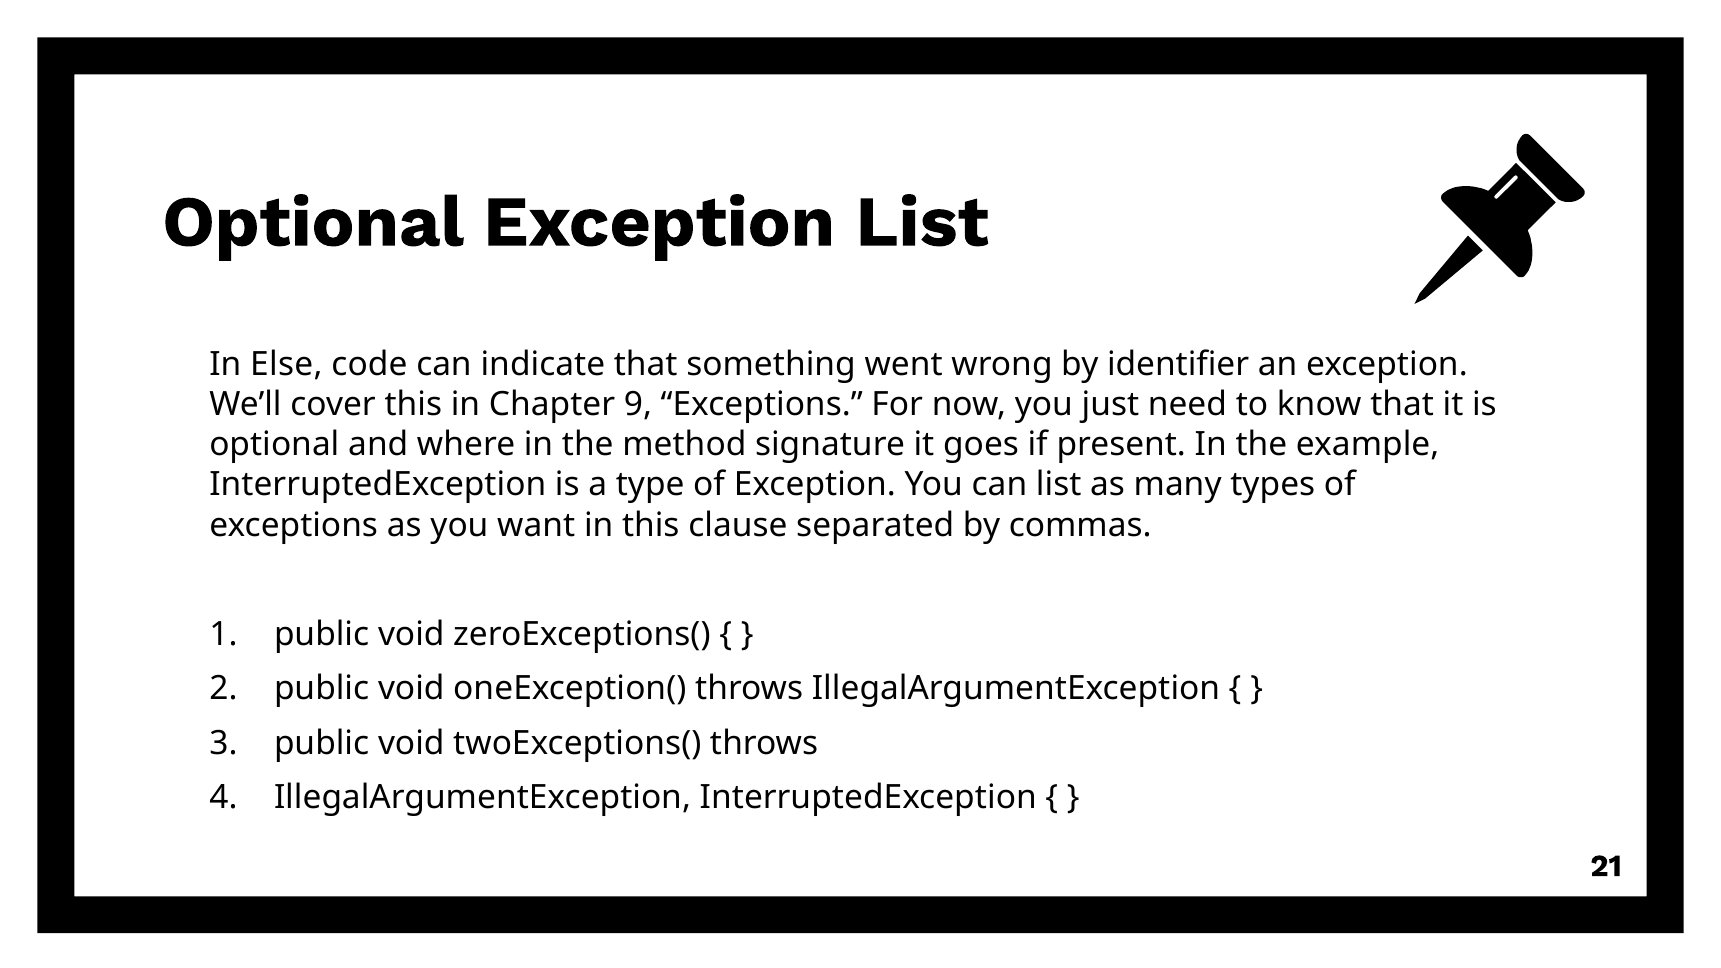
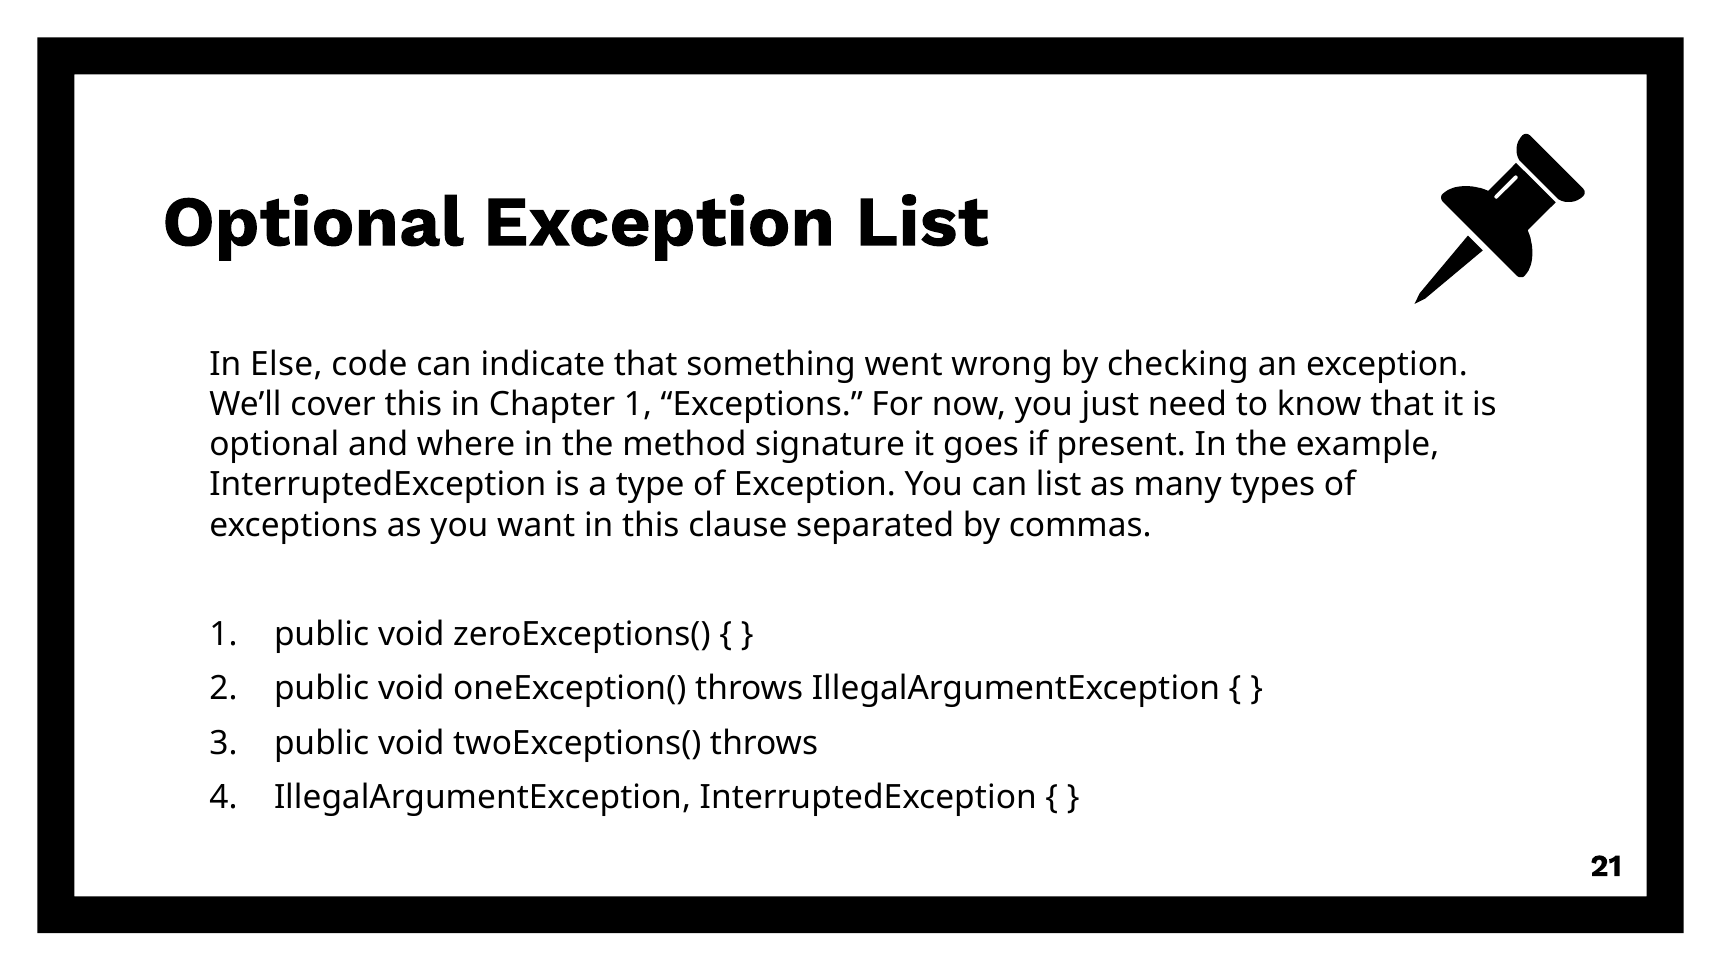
identifier: identifier -> checking
Chapter 9: 9 -> 1
